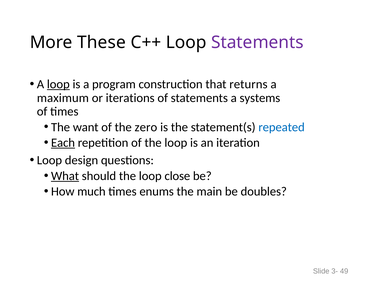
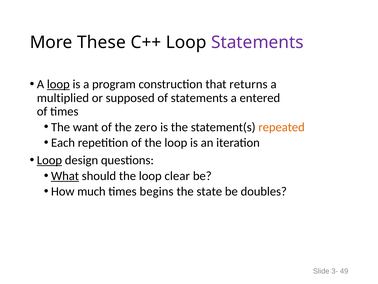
maximum: maximum -> multiplied
iterations: iterations -> supposed
systems: systems -> entered
repeated colour: blue -> orange
Each underline: present -> none
Loop at (49, 160) underline: none -> present
close: close -> clear
enums: enums -> begins
main: main -> state
